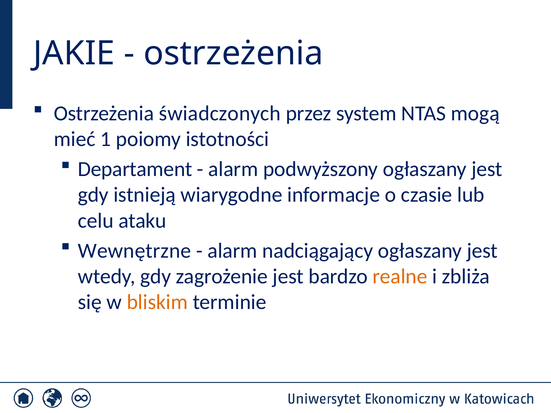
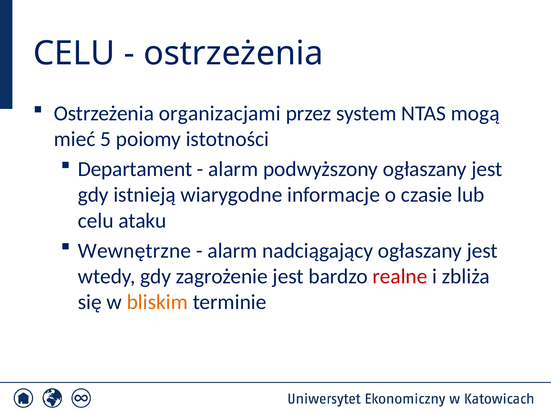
JAKIE at (74, 53): JAKIE -> CELU
świadczonych: świadczonych -> organizacjami
1: 1 -> 5
realne colour: orange -> red
